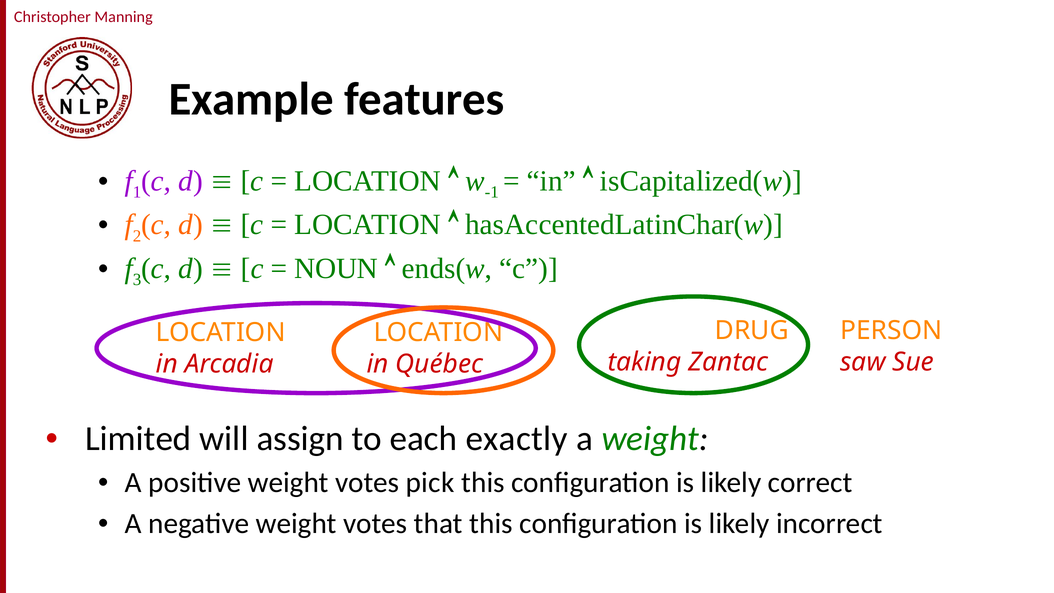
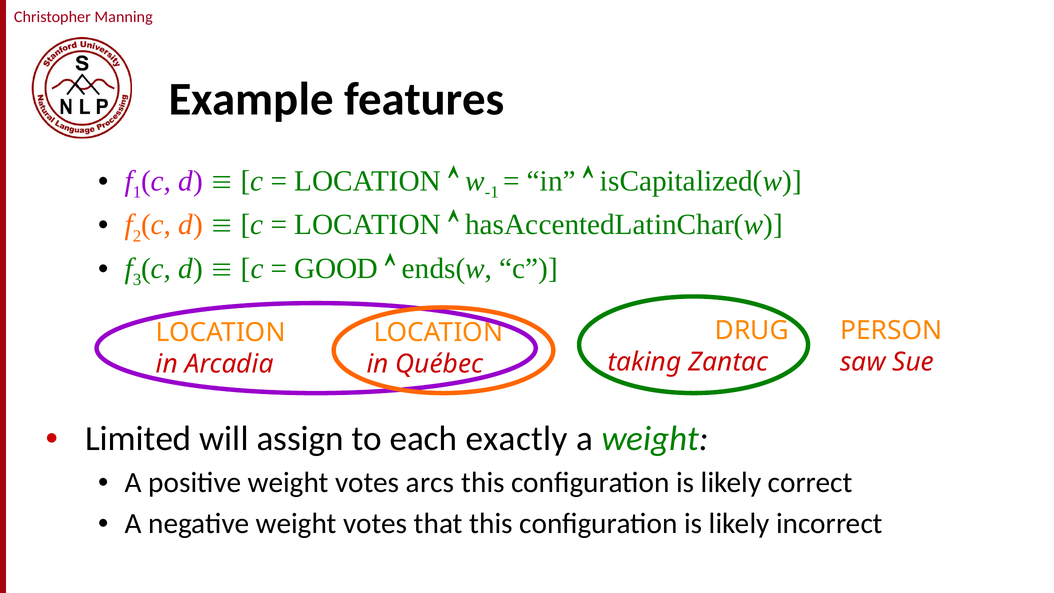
NOUN: NOUN -> GOOD
pick: pick -> arcs
